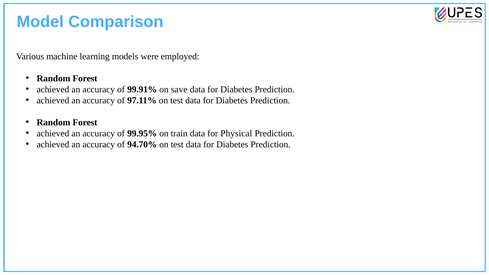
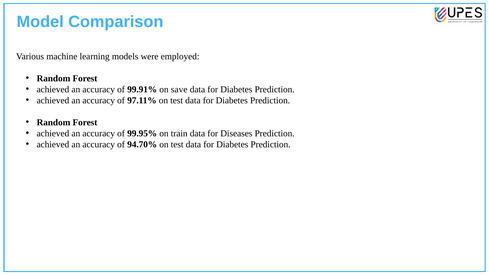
Physical: Physical -> Diseases
